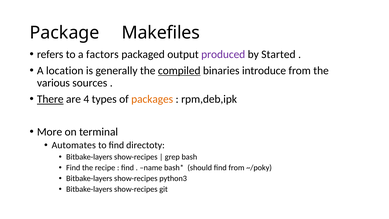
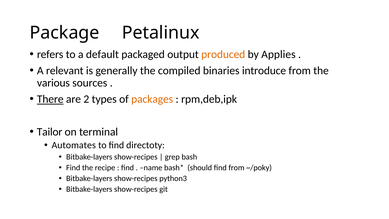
Makefiles: Makefiles -> Petalinux
factors: factors -> default
produced colour: purple -> orange
Started: Started -> Applies
location: location -> relevant
compiled underline: present -> none
4: 4 -> 2
More: More -> Tailor
